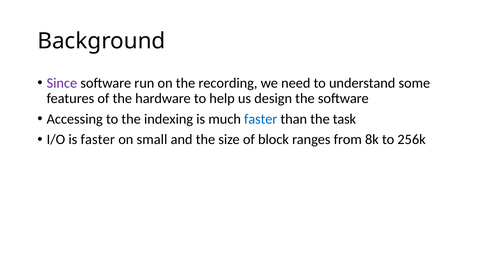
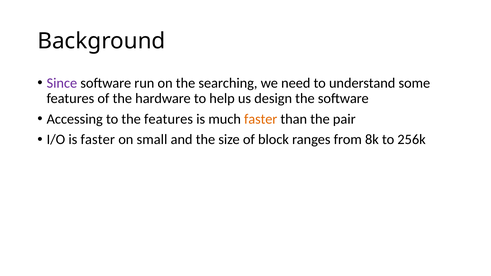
recording: recording -> searching
the indexing: indexing -> features
faster at (261, 119) colour: blue -> orange
task: task -> pair
